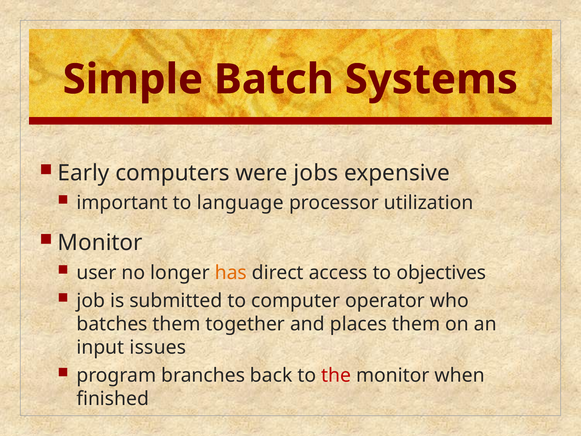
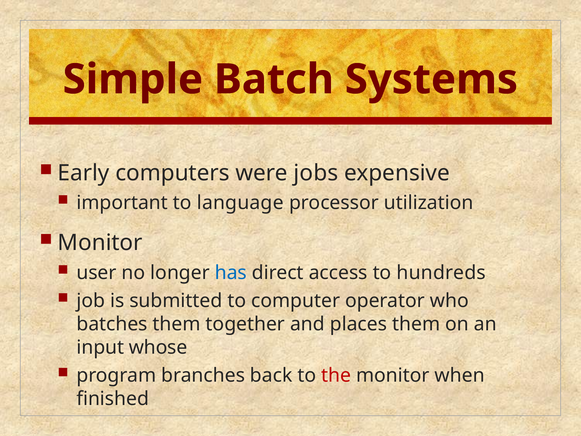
has colour: orange -> blue
objectives: objectives -> hundreds
issues: issues -> whose
